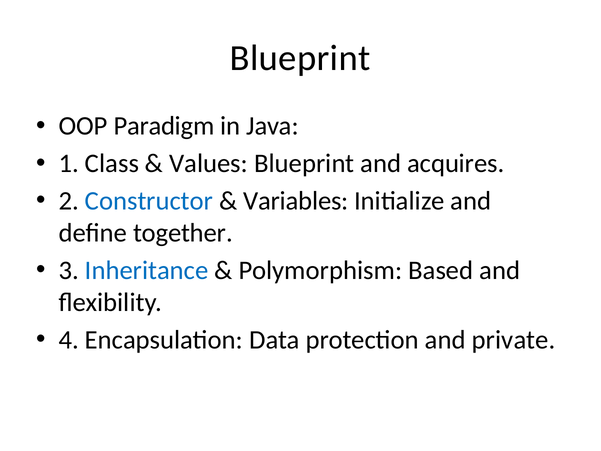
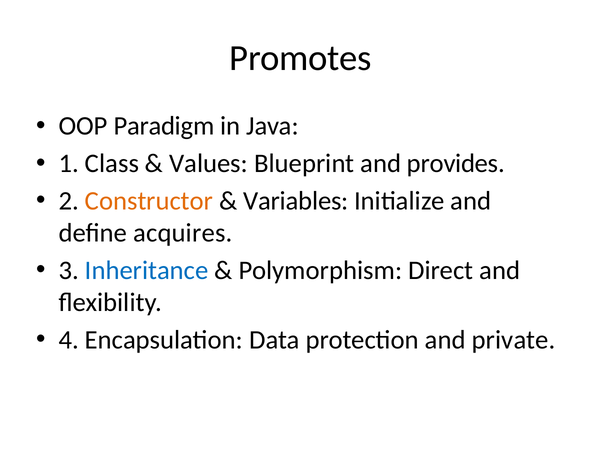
Blueprint at (300, 58): Blueprint -> Promotes
acquires: acquires -> provides
Constructor colour: blue -> orange
together: together -> acquires
Based: Based -> Direct
